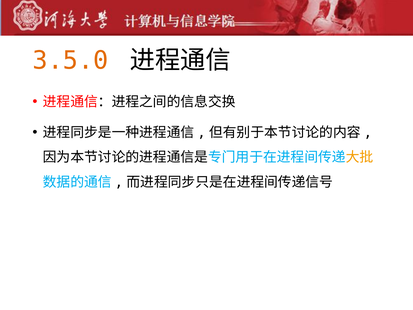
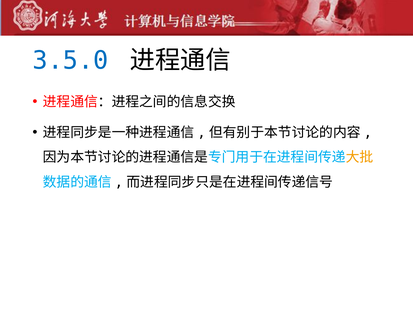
3.5.0 colour: orange -> blue
